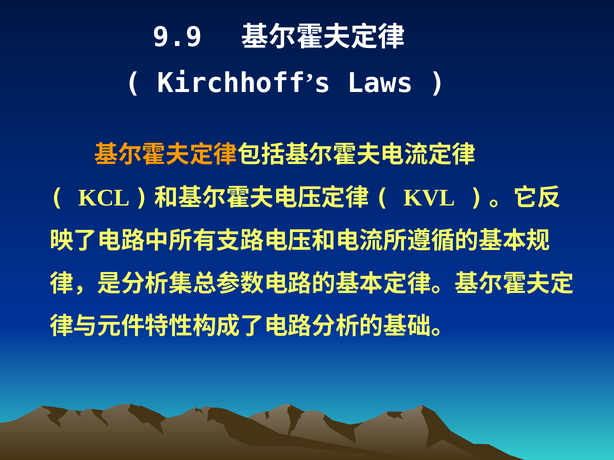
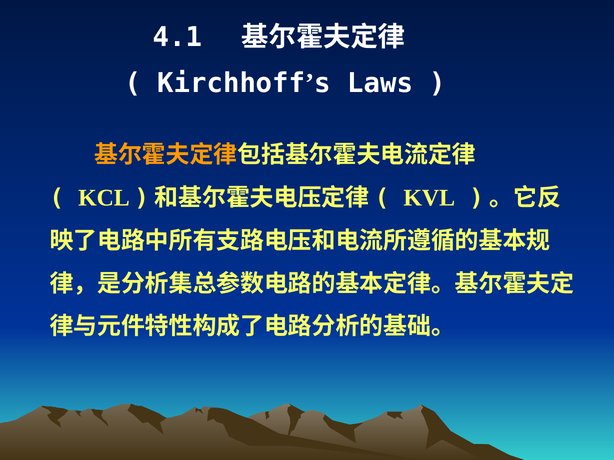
9.9: 9.9 -> 4.1
